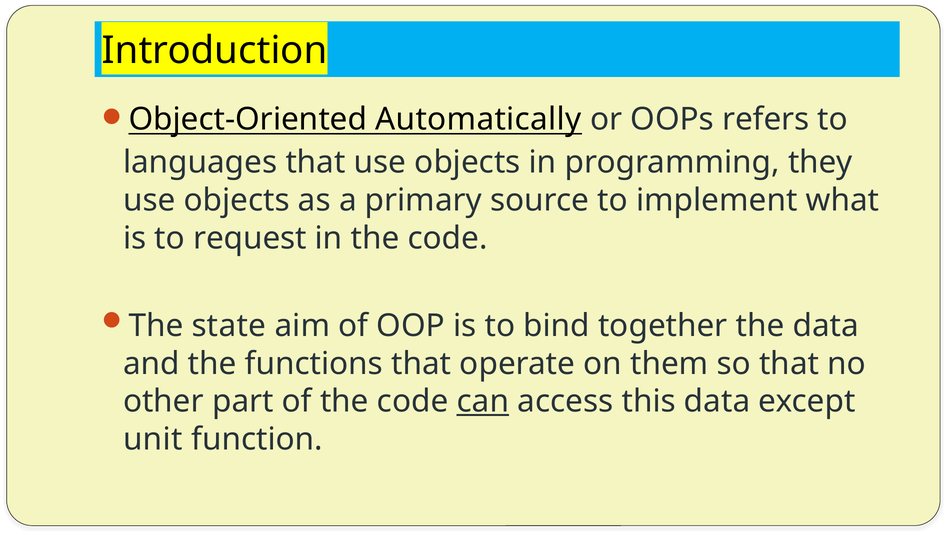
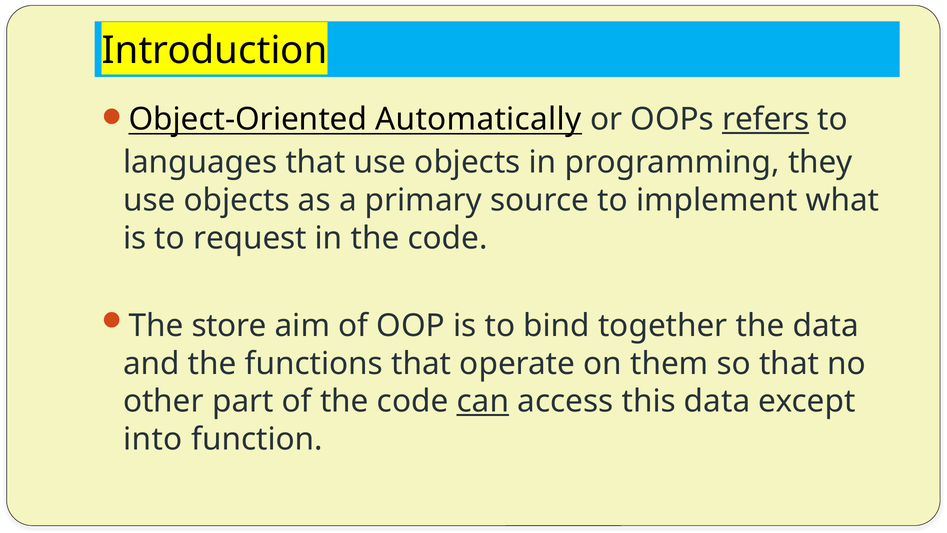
refers underline: none -> present
state: state -> store
unit: unit -> into
